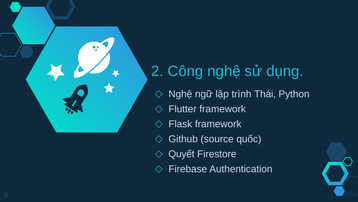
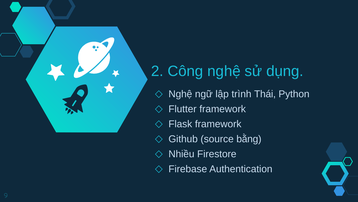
quốc: quốc -> bằng
Quyết: Quyết -> Nhiều
